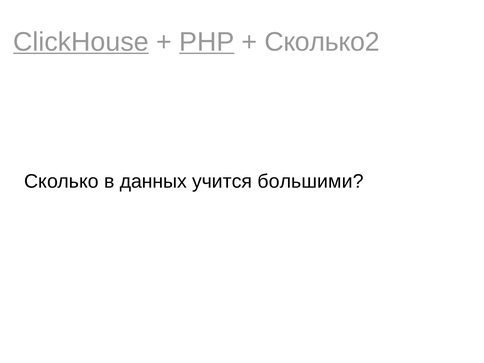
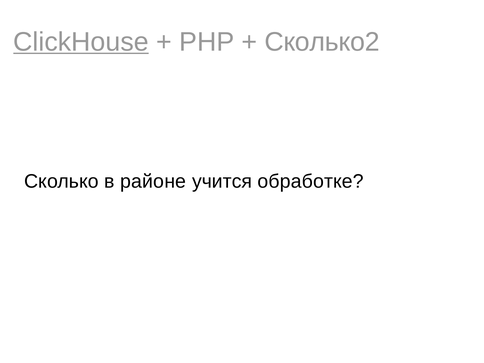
PHP underline: present -> none
данных: данных -> районе
большими: большими -> обработке
